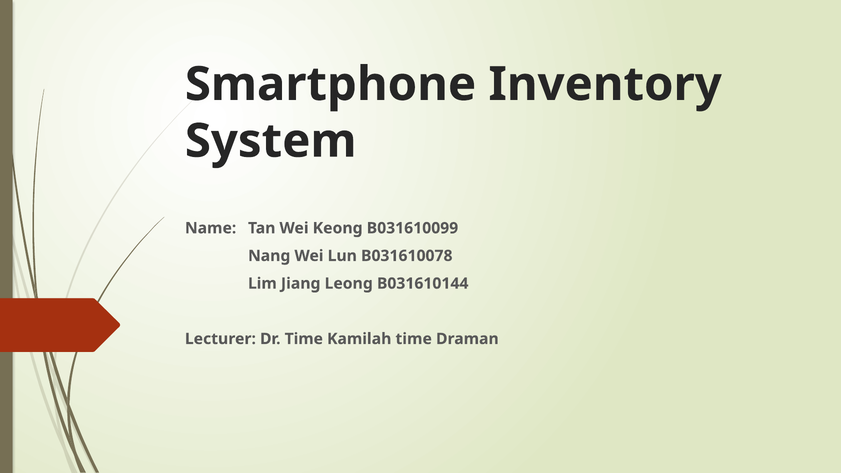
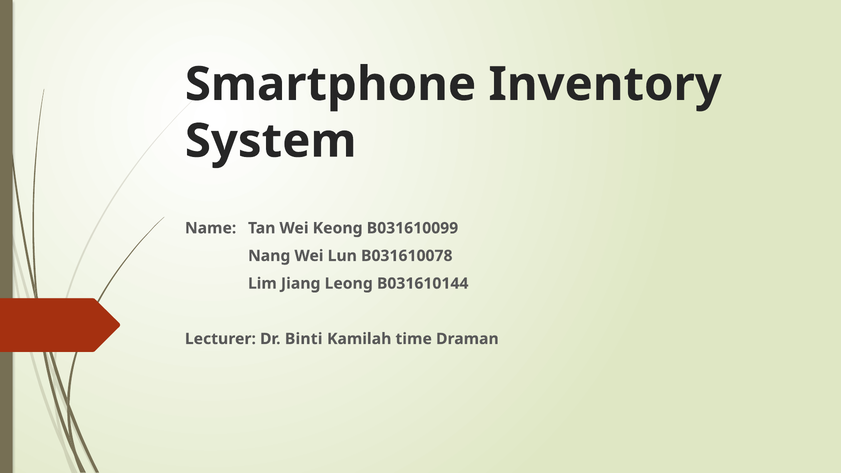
Dr Time: Time -> Binti
